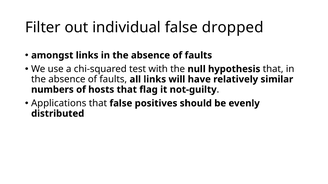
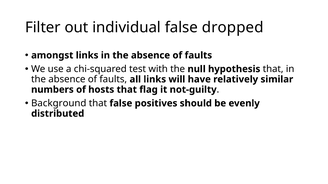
Applications: Applications -> Background
